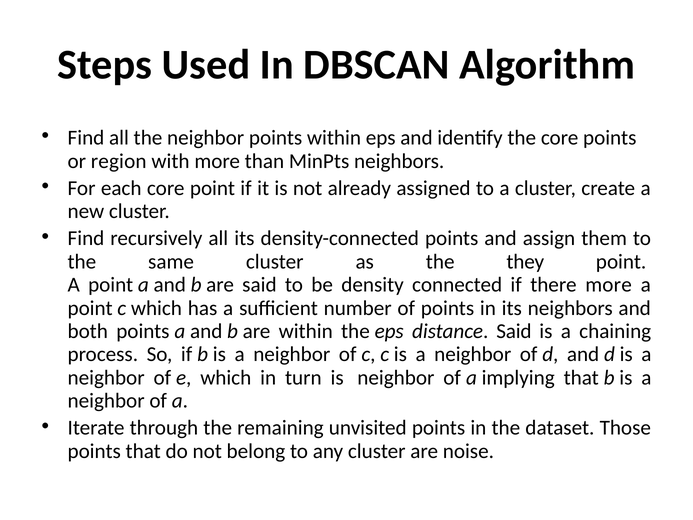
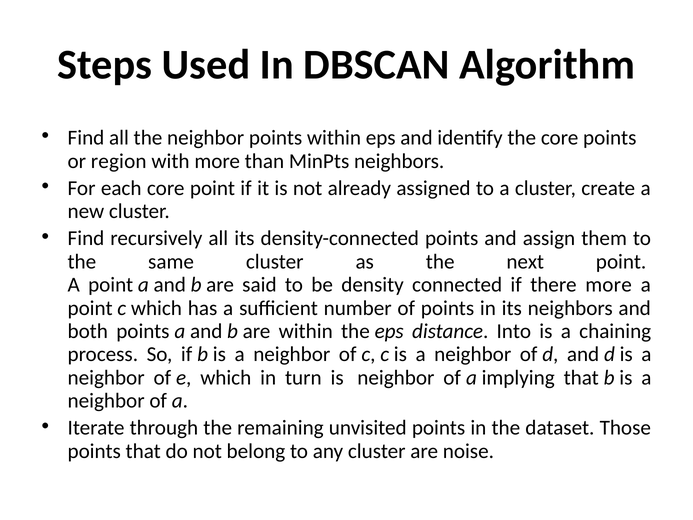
they: they -> next
distance Said: Said -> Into
